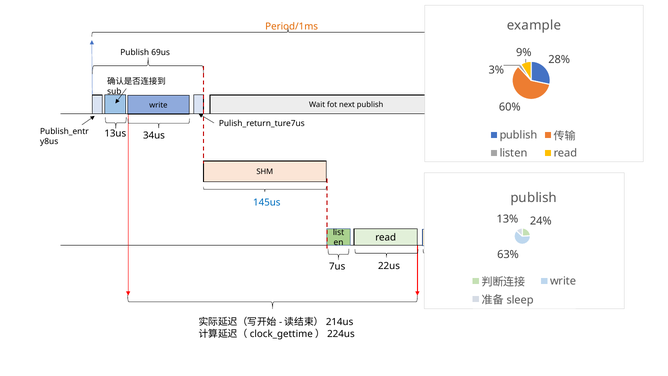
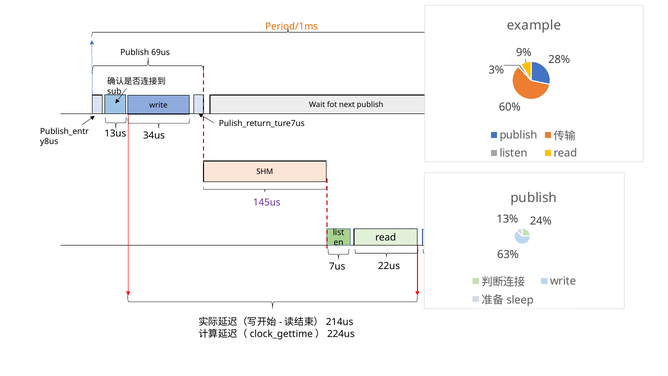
145us colour: blue -> purple
